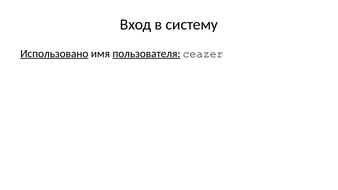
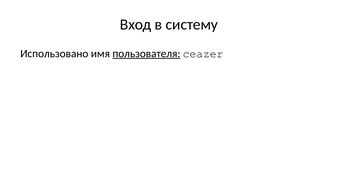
Использовано underline: present -> none
